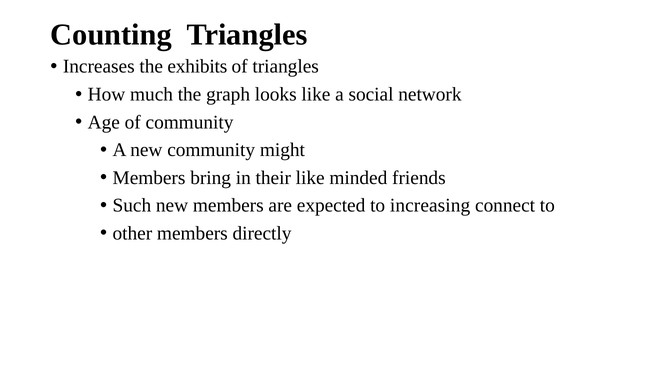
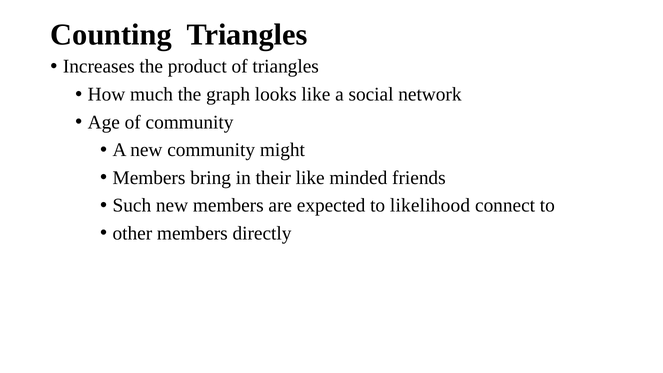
exhibits: exhibits -> product
increasing: increasing -> likelihood
